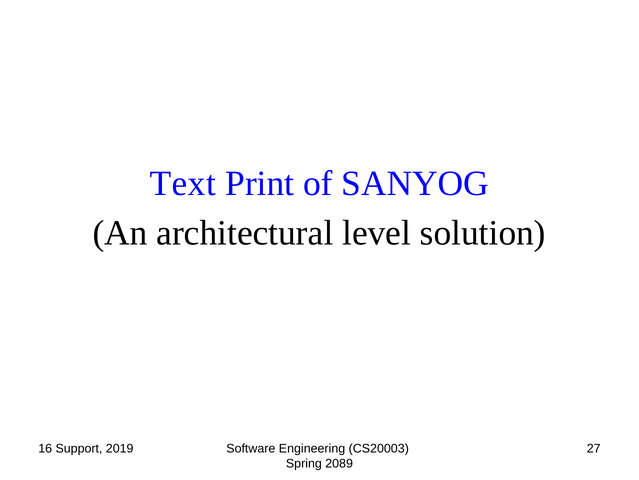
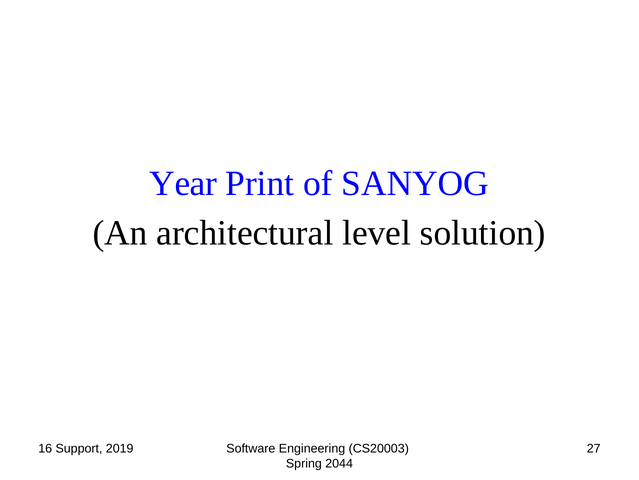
Text: Text -> Year
2089: 2089 -> 2044
